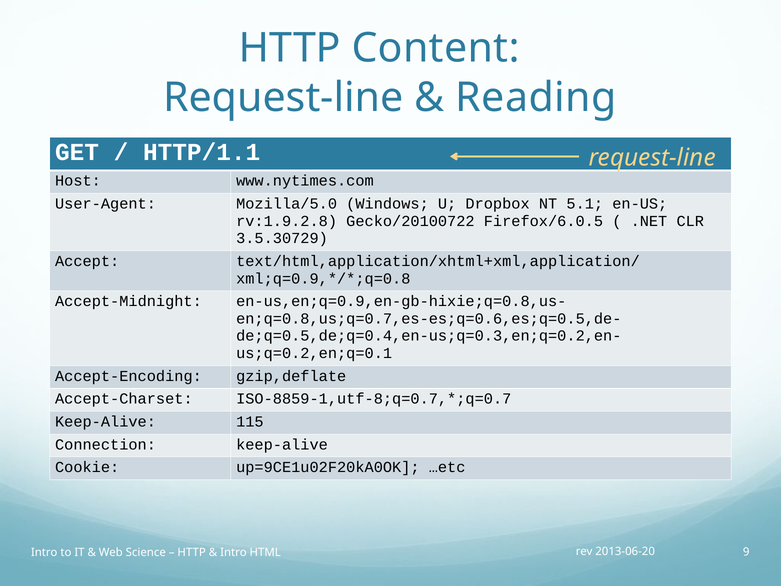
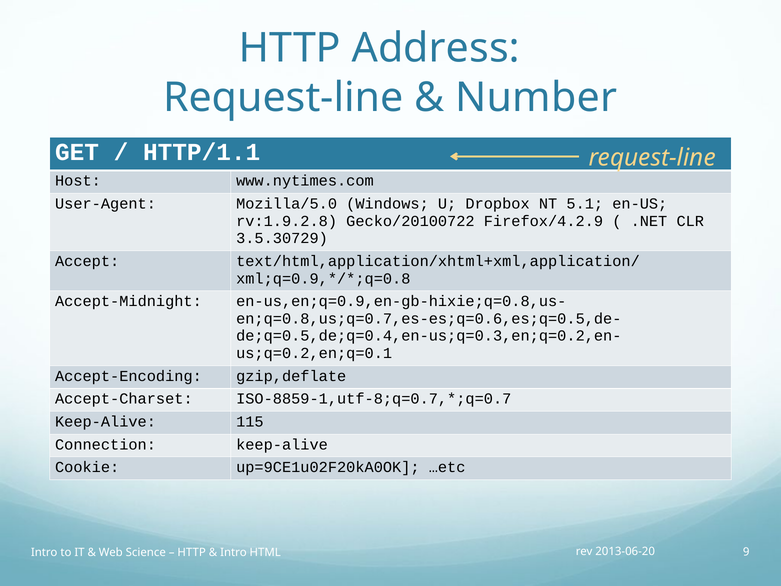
Content: Content -> Address
Reading: Reading -> Number
Firefox/6.0.5: Firefox/6.0.5 -> Firefox/4.2.9
